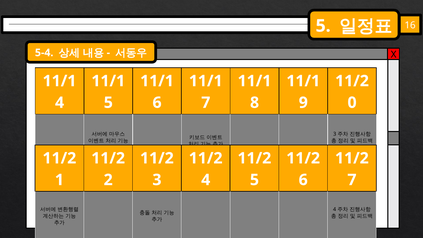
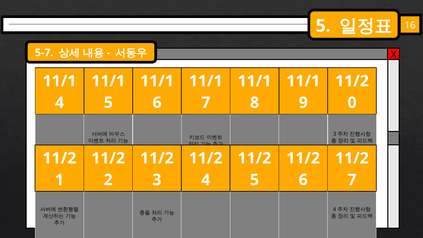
5-4: 5-4 -> 5-7
